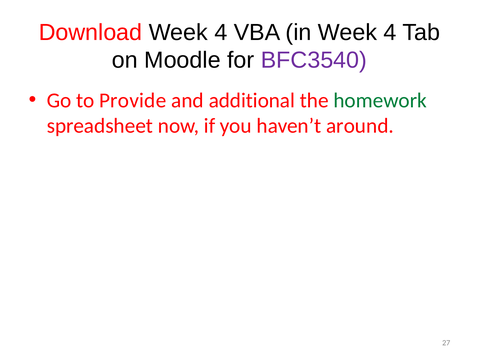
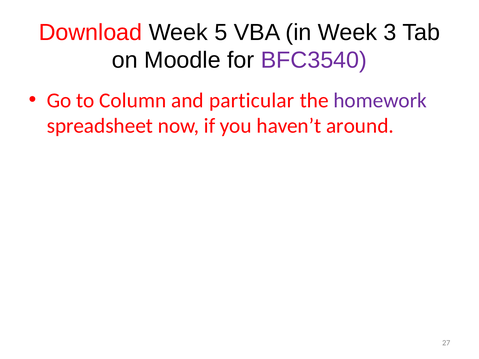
Download Week 4: 4 -> 5
in Week 4: 4 -> 3
Provide: Provide -> Column
additional: additional -> particular
homework colour: green -> purple
